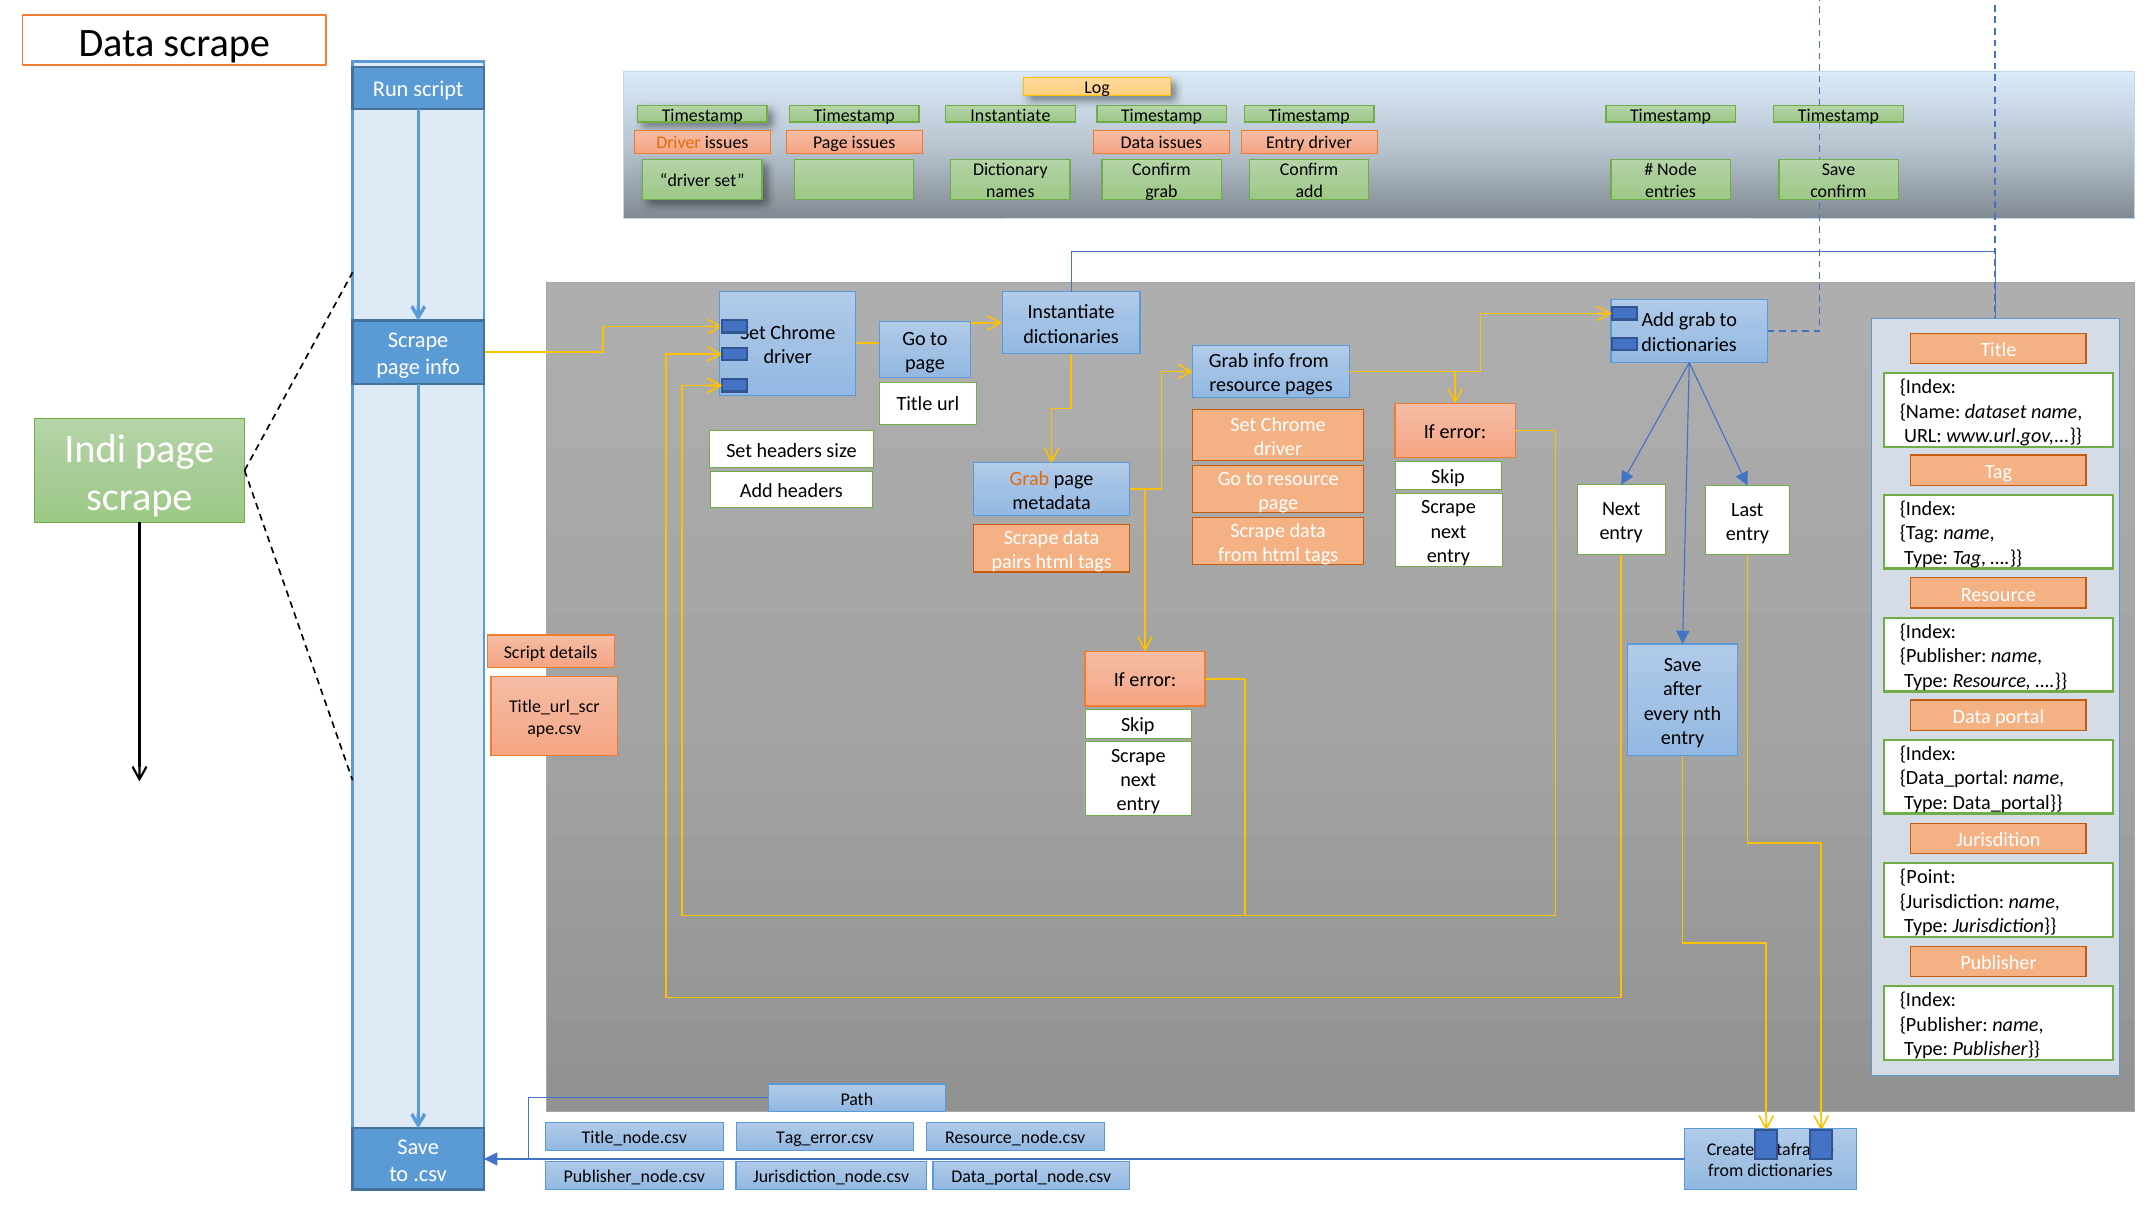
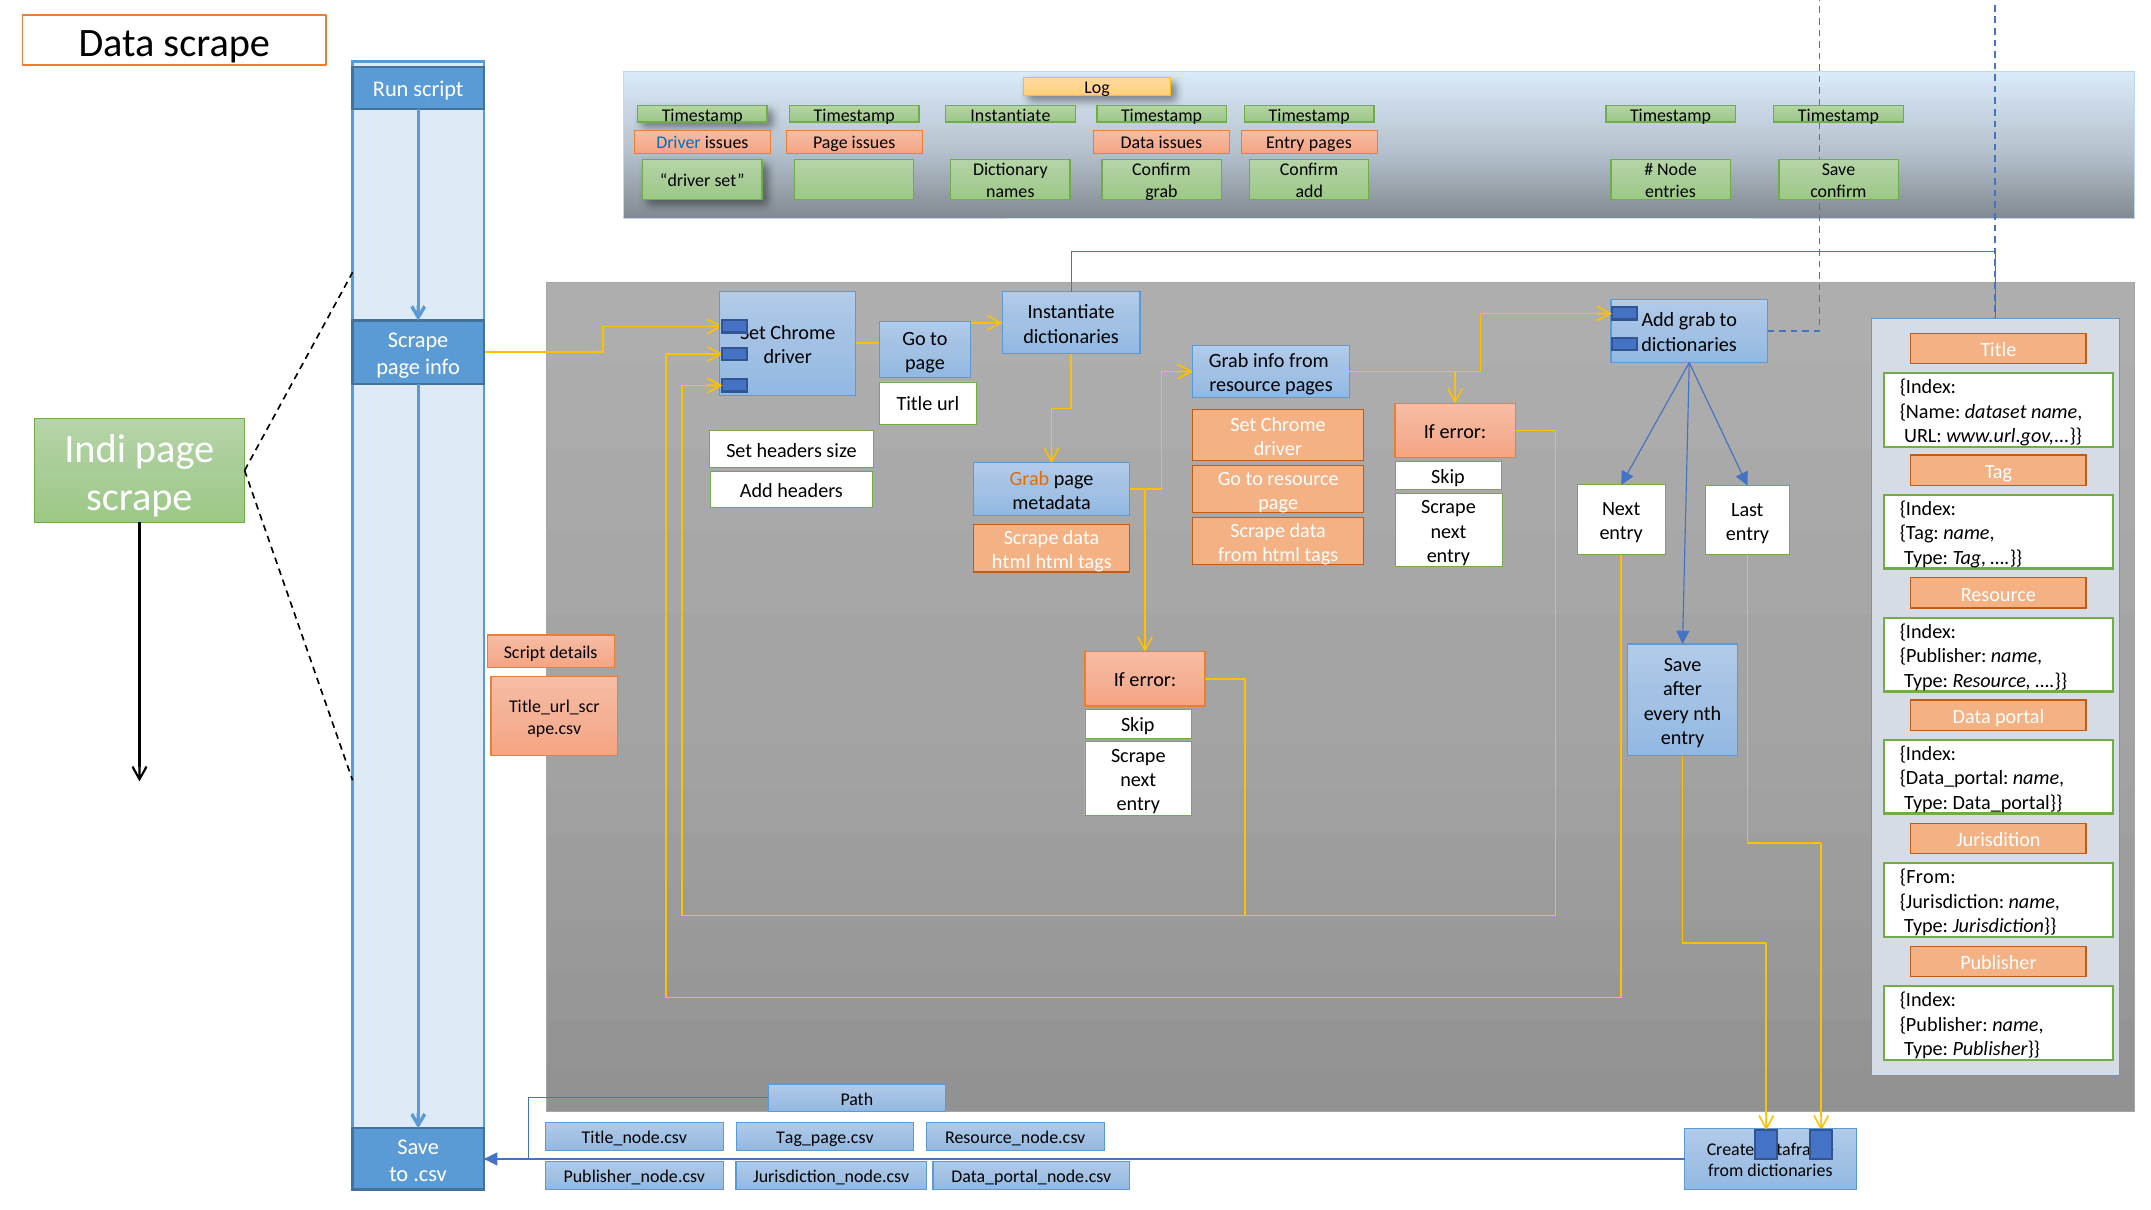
Driver at (678, 143) colour: orange -> blue
Entry driver: driver -> pages
pairs at (1011, 562): pairs -> html
Point at (1928, 877): Point -> From
Tag_error.csv: Tag_error.csv -> Tag_page.csv
